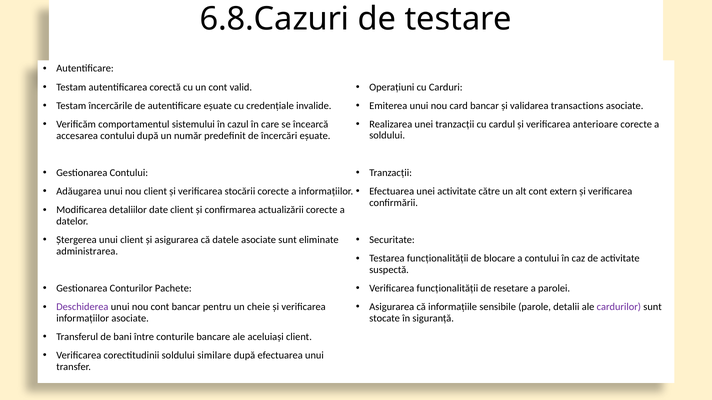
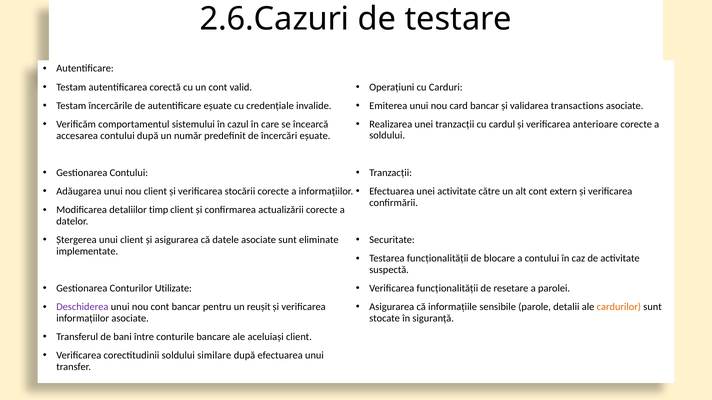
6.8.Cazuri: 6.8.Cazuri -> 2.6.Cazuri
date: date -> timp
administrarea: administrarea -> implementate
Pachete: Pachete -> Utilizate
cardurilor colour: purple -> orange
cheie: cheie -> reușit
